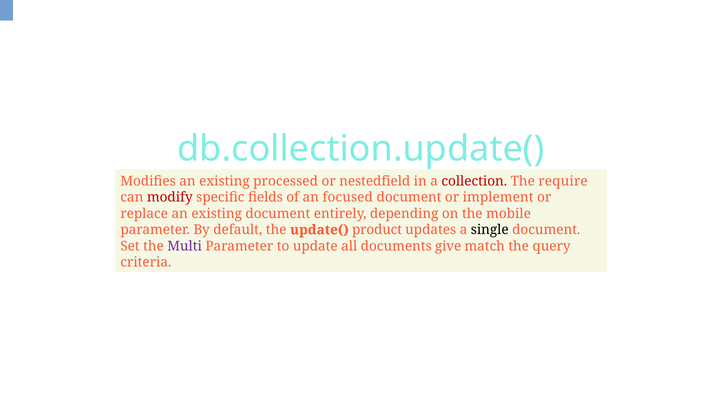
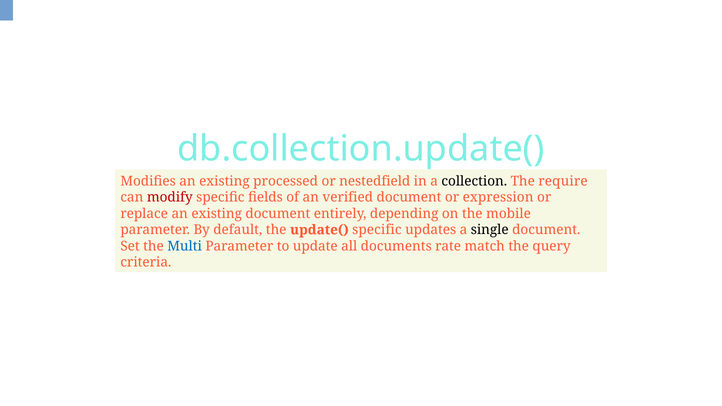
collection colour: red -> black
focused: focused -> verified
implement: implement -> expression
update( product: product -> specific
Multi colour: purple -> blue
give: give -> rate
